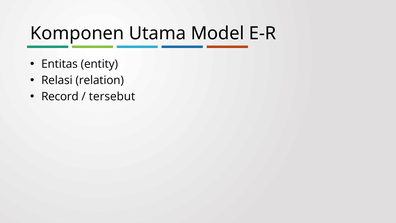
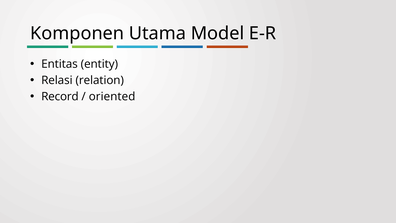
tersebut: tersebut -> oriented
